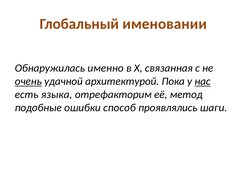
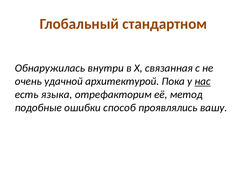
именовании: именовании -> стандартном
именно: именно -> внутри
очень underline: present -> none
шаги: шаги -> вашу
